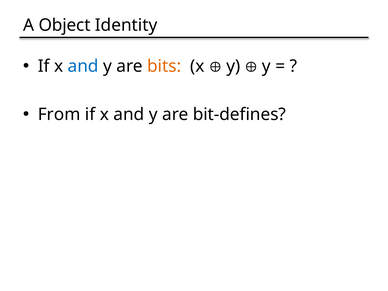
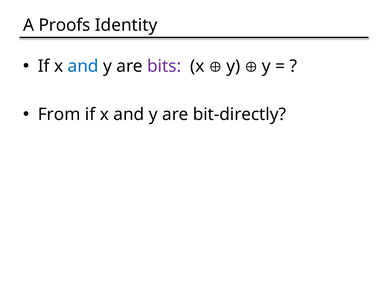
Object: Object -> Proofs
bits colour: orange -> purple
bit-defines: bit-defines -> bit-directly
